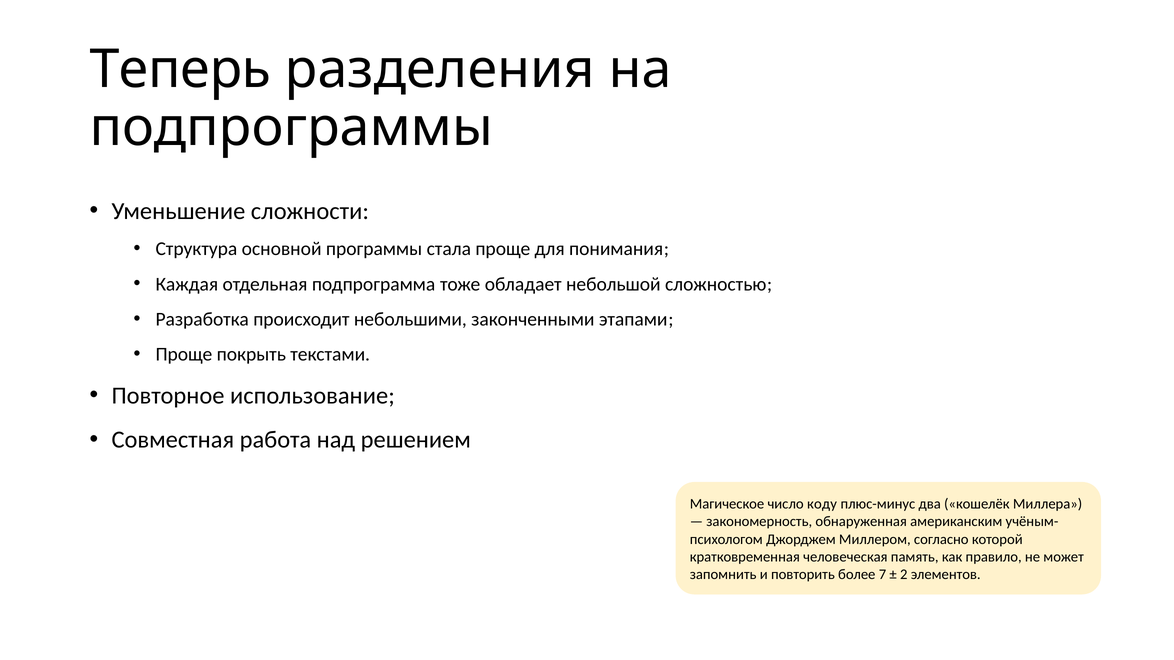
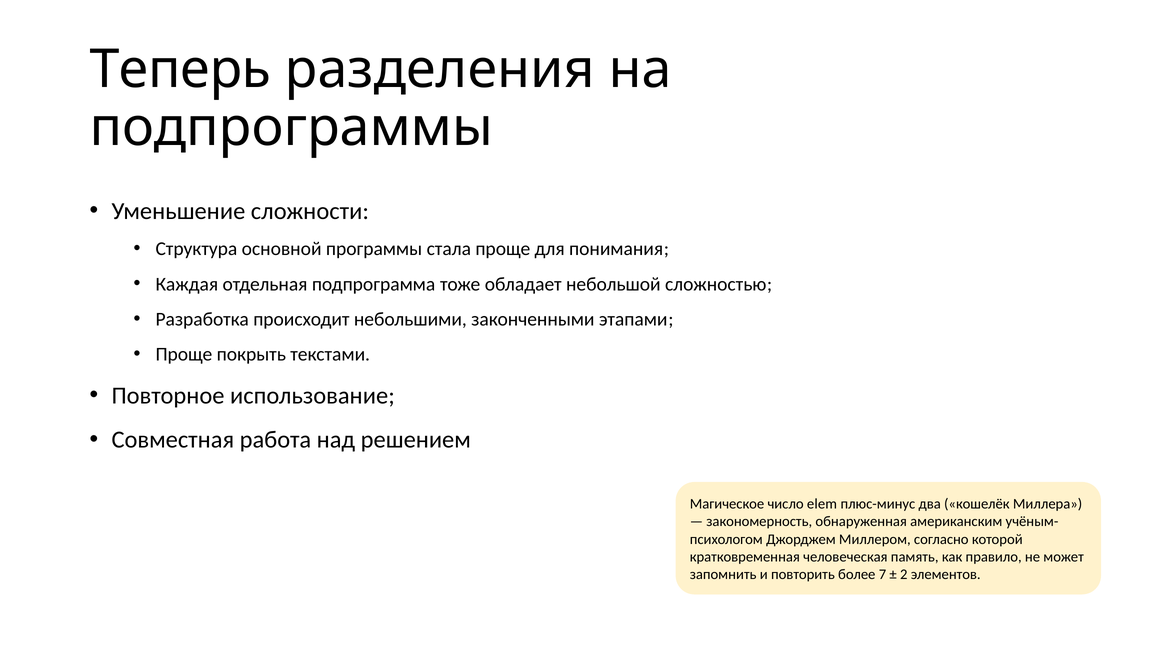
коду: коду -> elem
